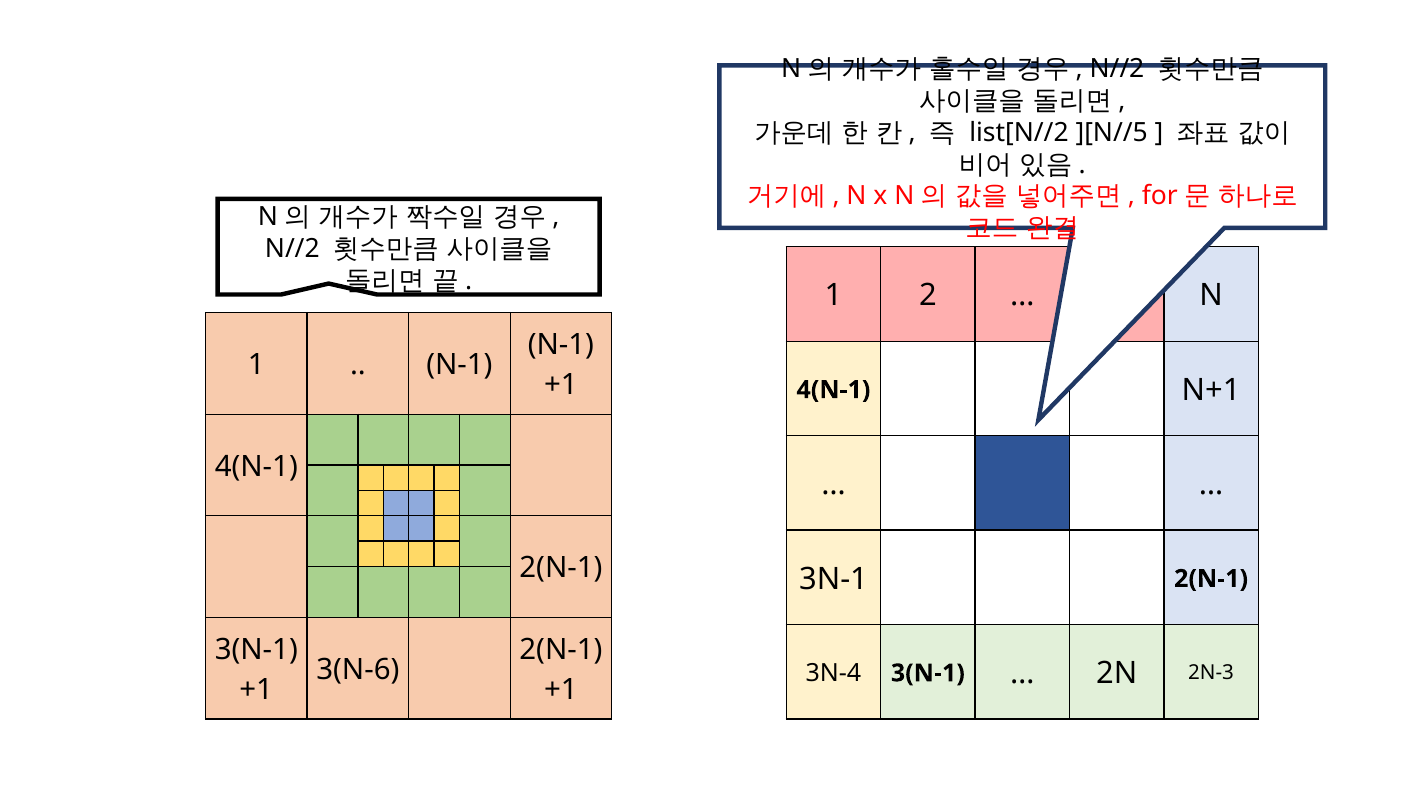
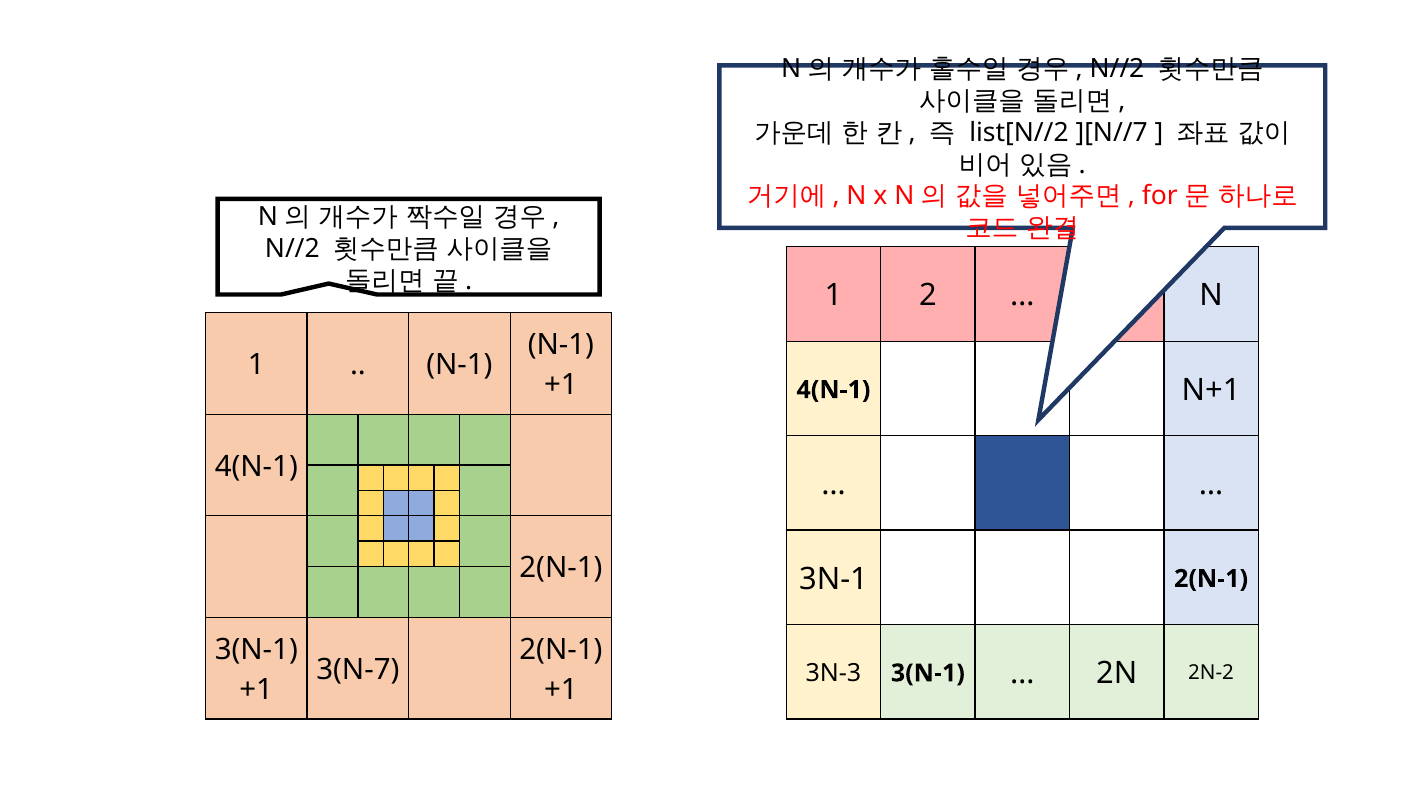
][N//5: ][N//5 -> ][N//7
3(N-6: 3(N-6 -> 3(N-7
3N-4: 3N-4 -> 3N-3
2N-3: 2N-3 -> 2N-2
